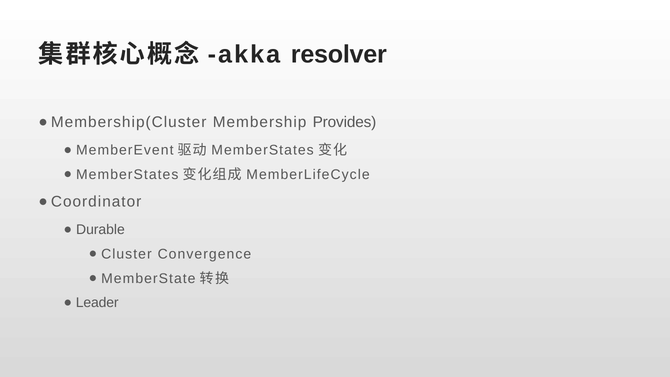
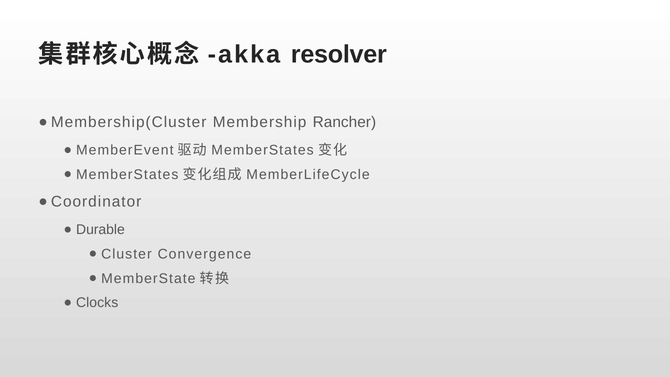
Provides: Provides -> Rancher
Leader: Leader -> Clocks
